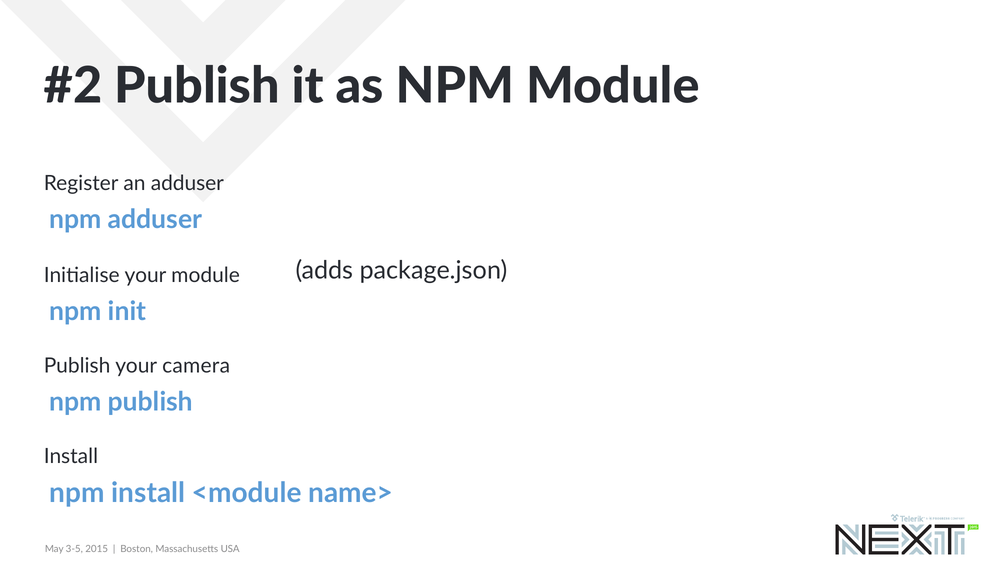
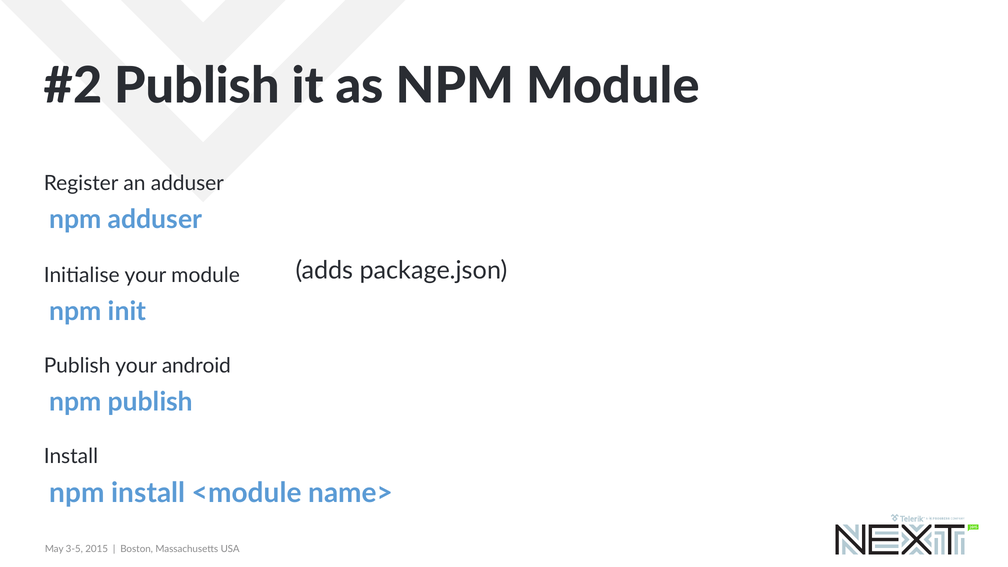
camera: camera -> android
